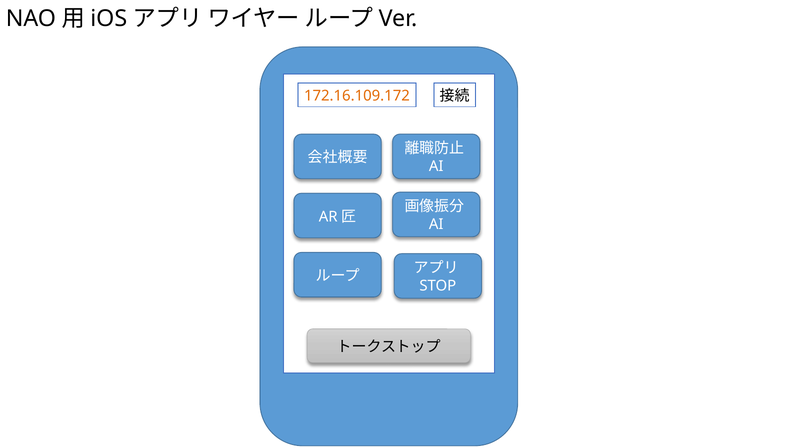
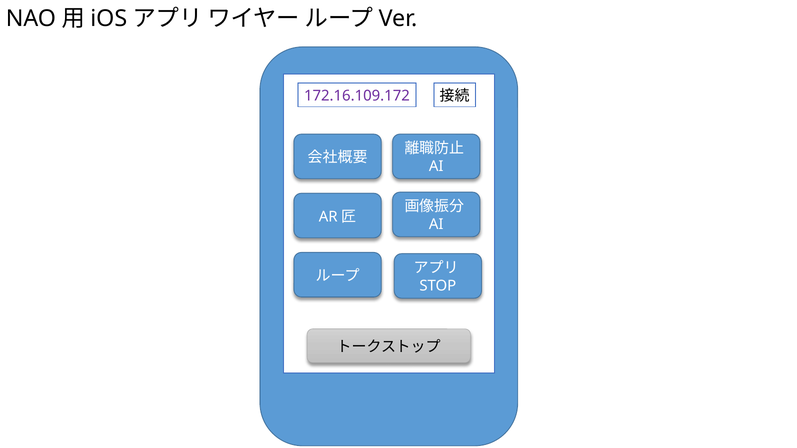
172.16.109.172 colour: orange -> purple
